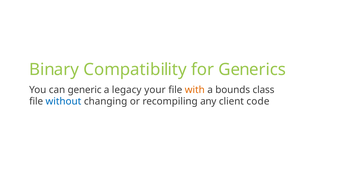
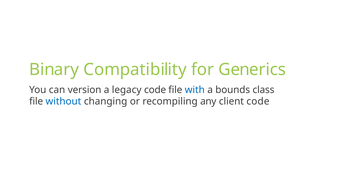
generic: generic -> version
legacy your: your -> code
with colour: orange -> blue
